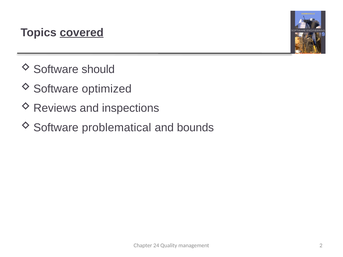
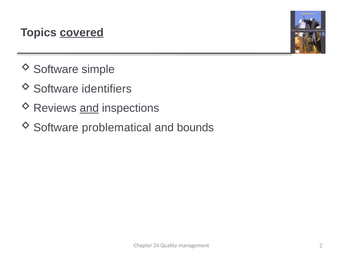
should: should -> simple
optimized: optimized -> identifiers
and at (89, 108) underline: none -> present
